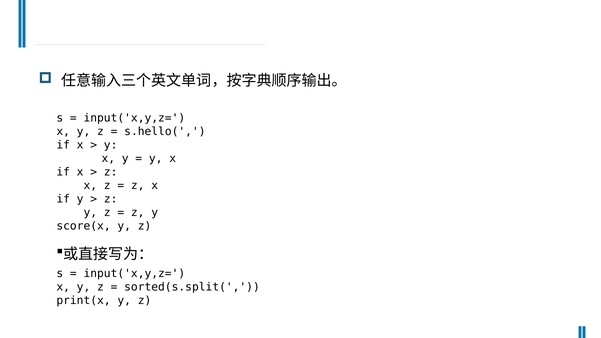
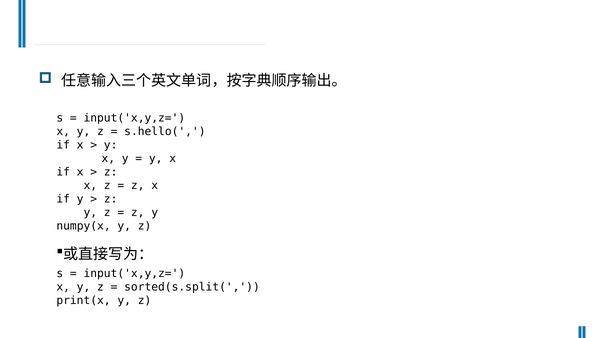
score(x: score(x -> numpy(x
